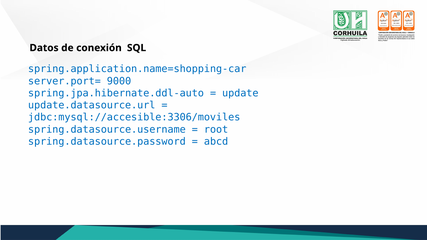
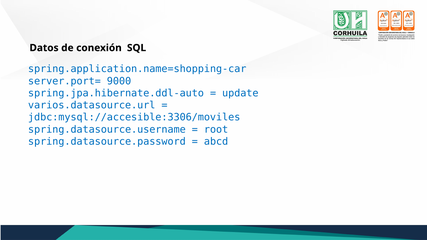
update.datasource.url: update.datasource.url -> varios.datasource.url
